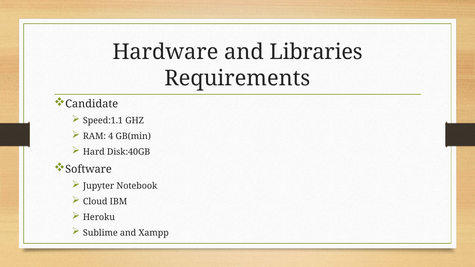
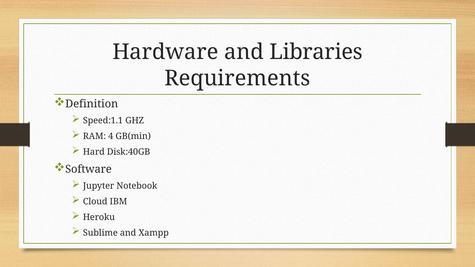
Candidate: Candidate -> Definition
